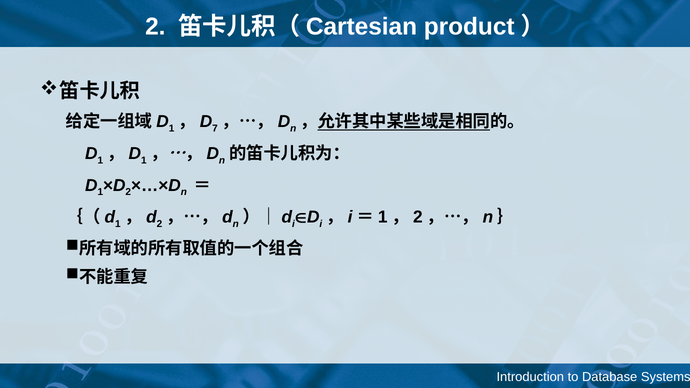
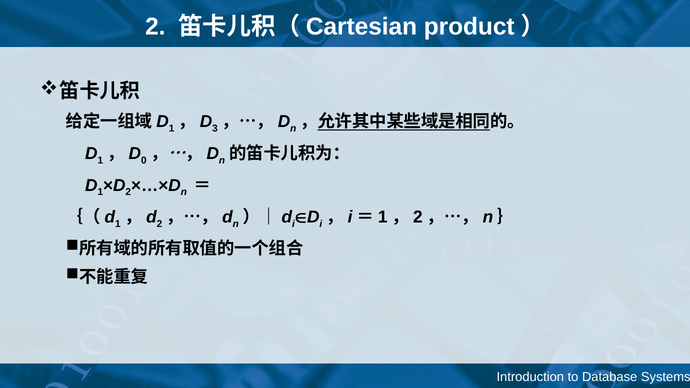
7: 7 -> 3
1 at (144, 160): 1 -> 0
